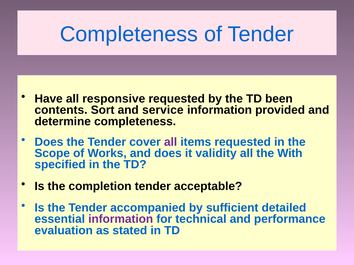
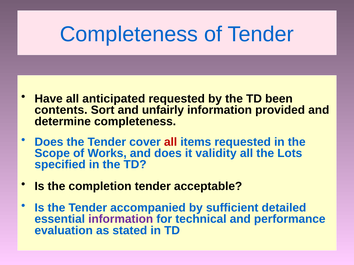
responsive: responsive -> anticipated
service: service -> unfairly
all at (171, 142) colour: purple -> red
With: With -> Lots
